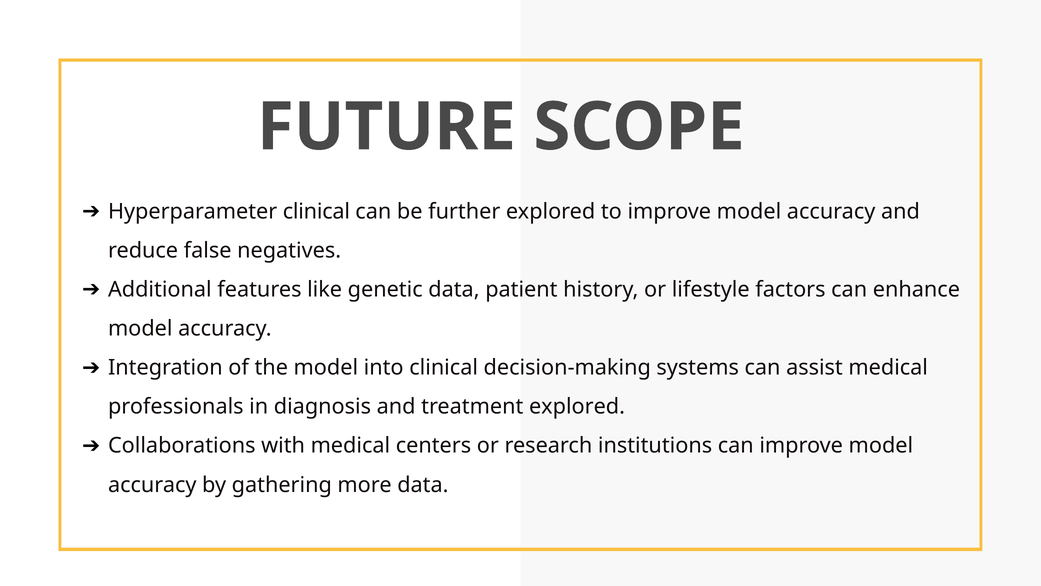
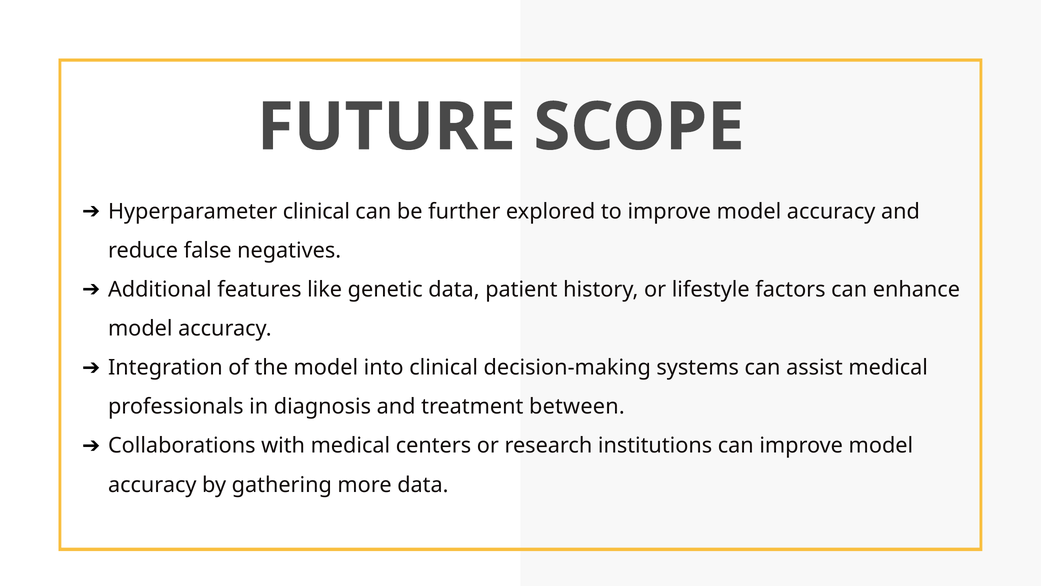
treatment explored: explored -> between
